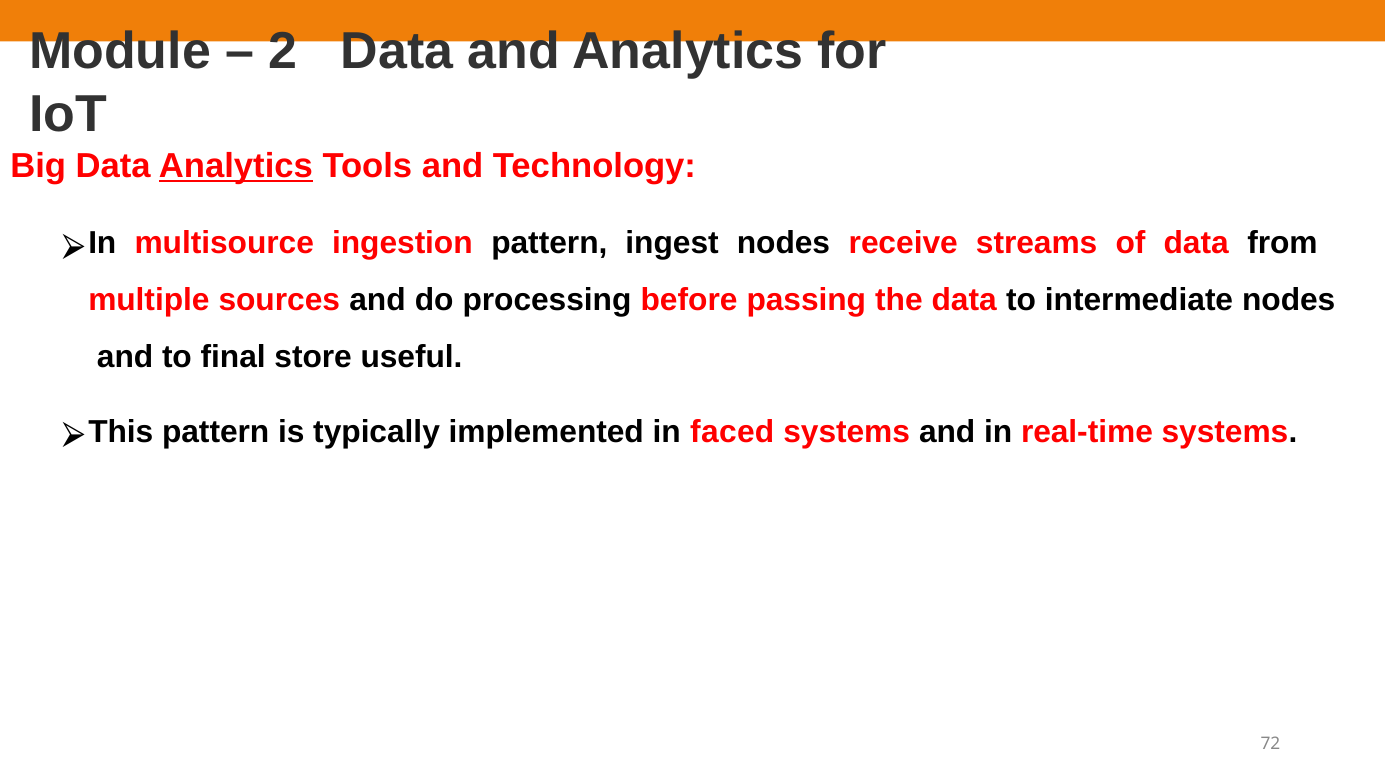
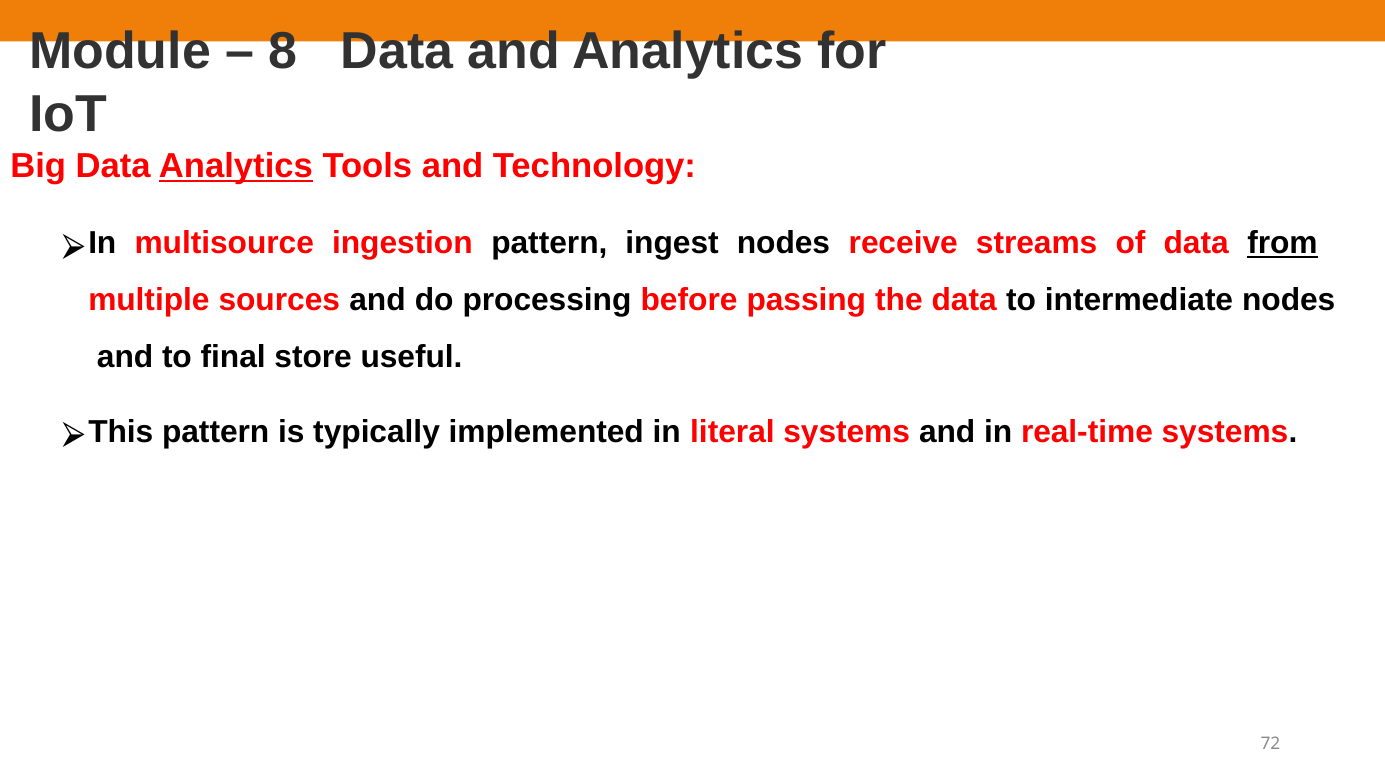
2: 2 -> 8
from underline: none -> present
faced: faced -> literal
